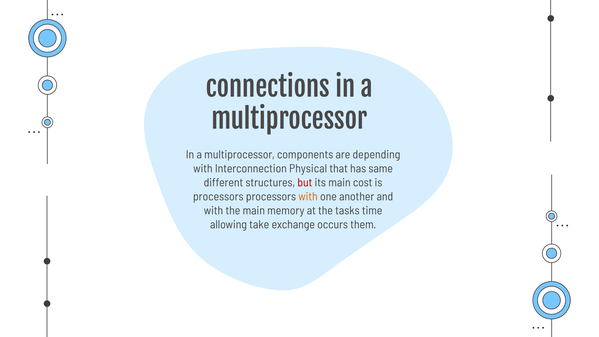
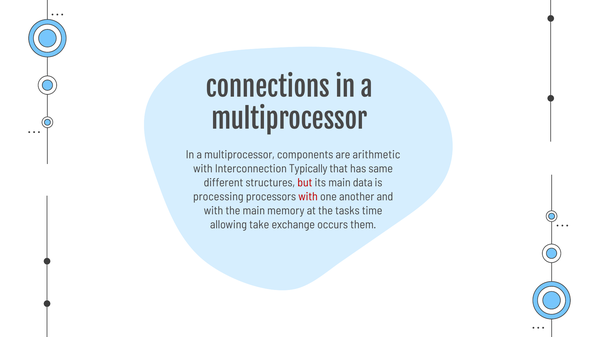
depending: depending -> arithmetic
Physical: Physical -> Typically
cost: cost -> data
processors at (218, 197): processors -> processing
with at (308, 197) colour: orange -> red
